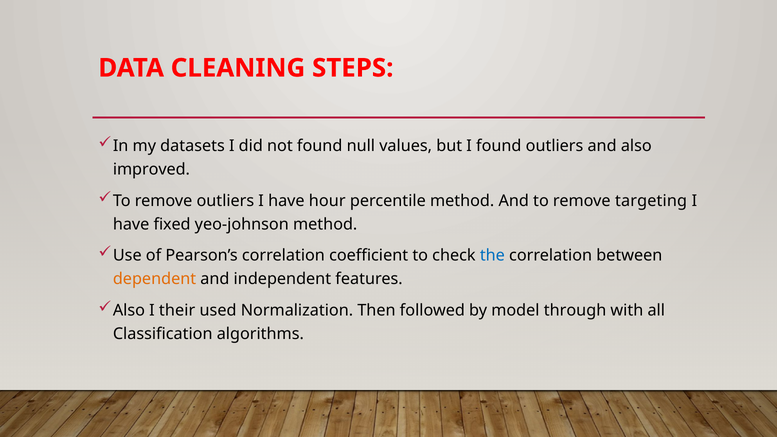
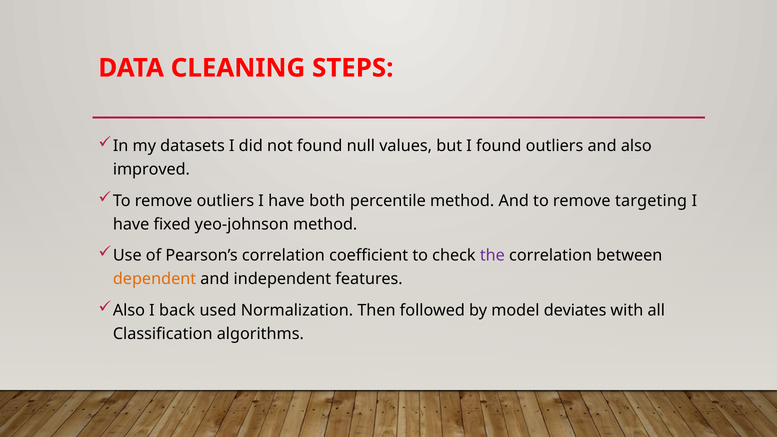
hour: hour -> both
the colour: blue -> purple
their: their -> back
through: through -> deviates
